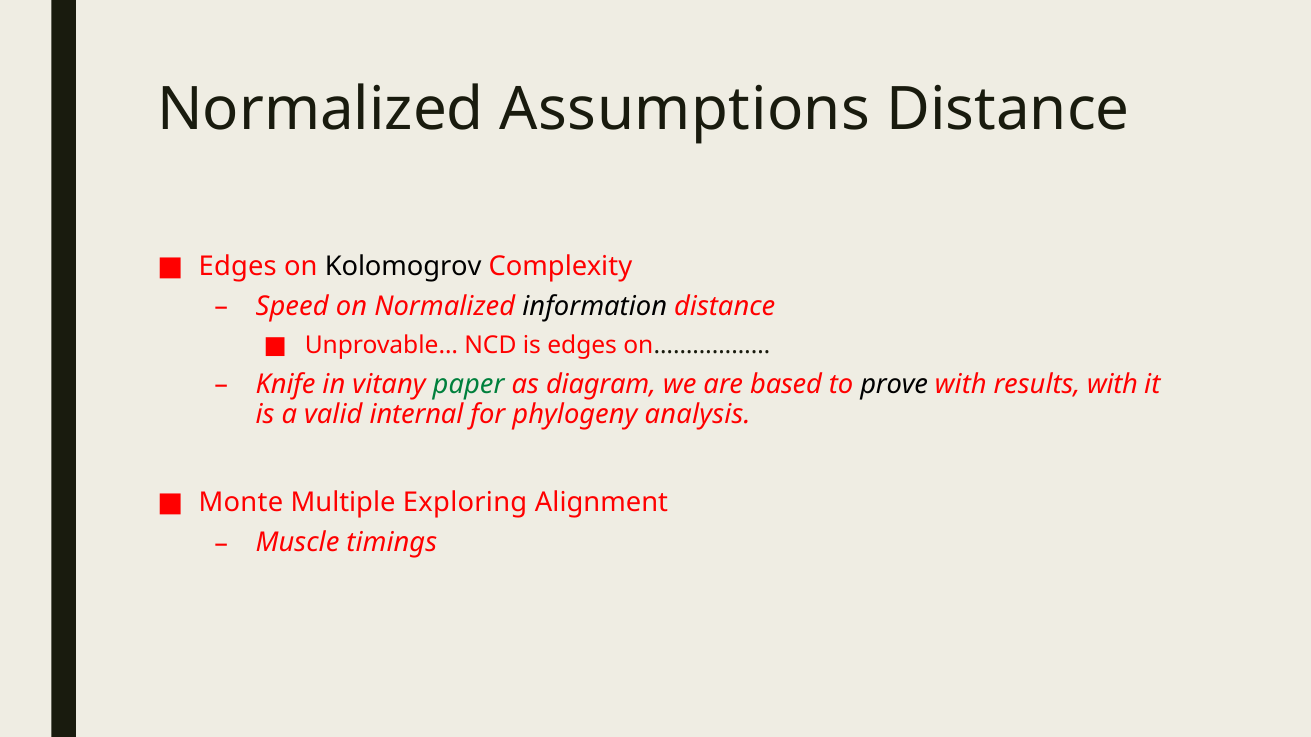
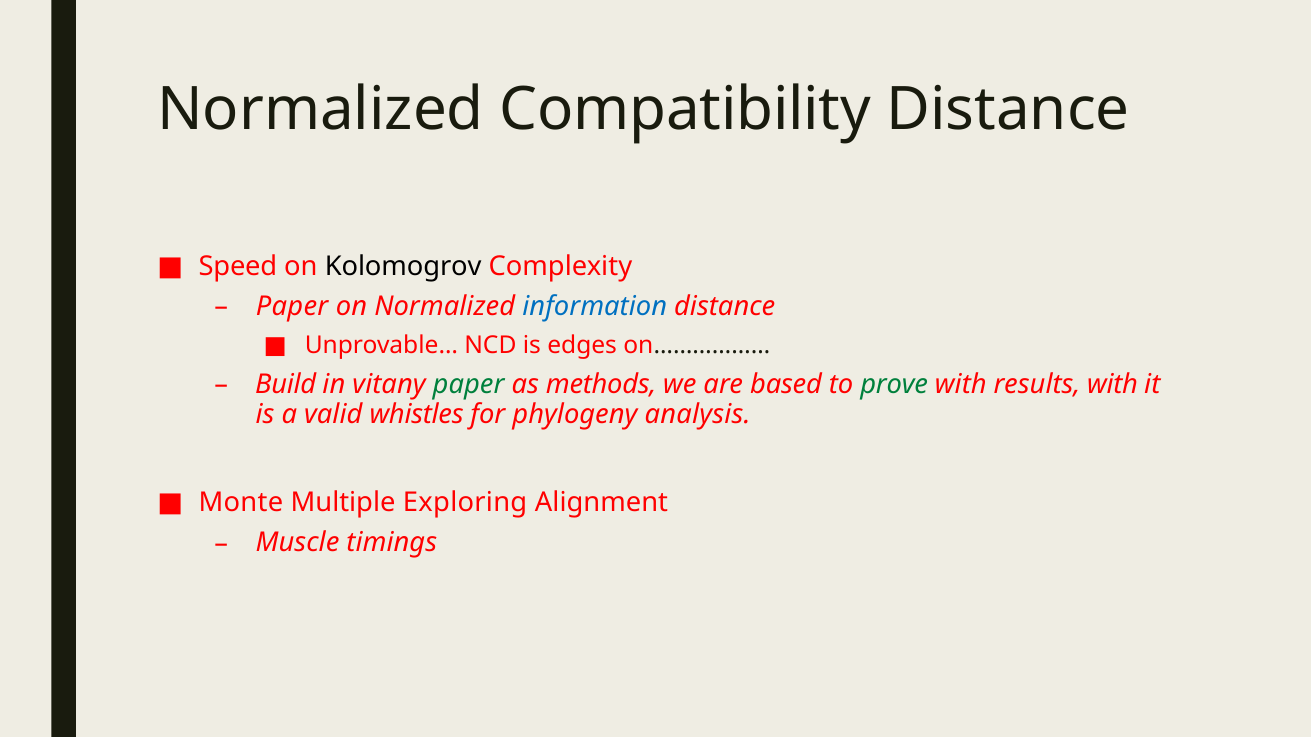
Assumptions: Assumptions -> Compatibility
Edges at (238, 266): Edges -> Speed
Speed at (292, 307): Speed -> Paper
information colour: black -> blue
Knife: Knife -> Build
diagram: diagram -> methods
prove colour: black -> green
internal: internal -> whistles
